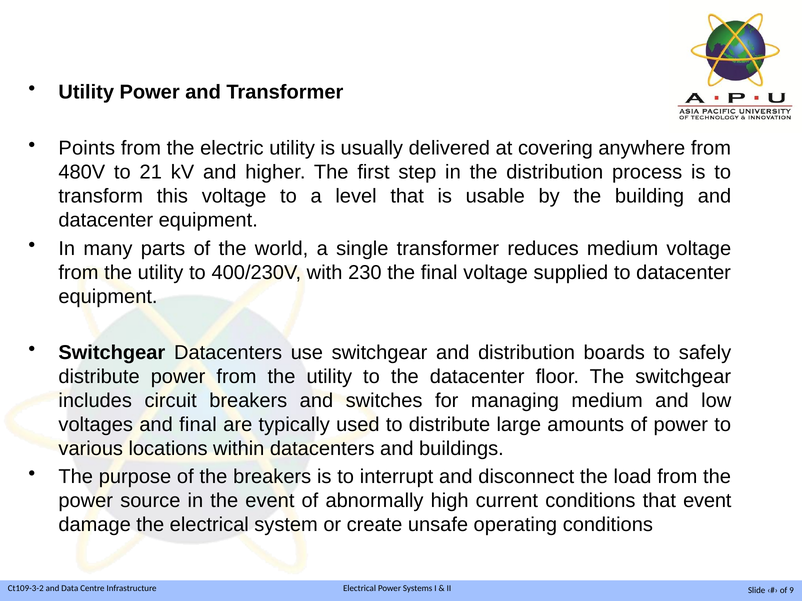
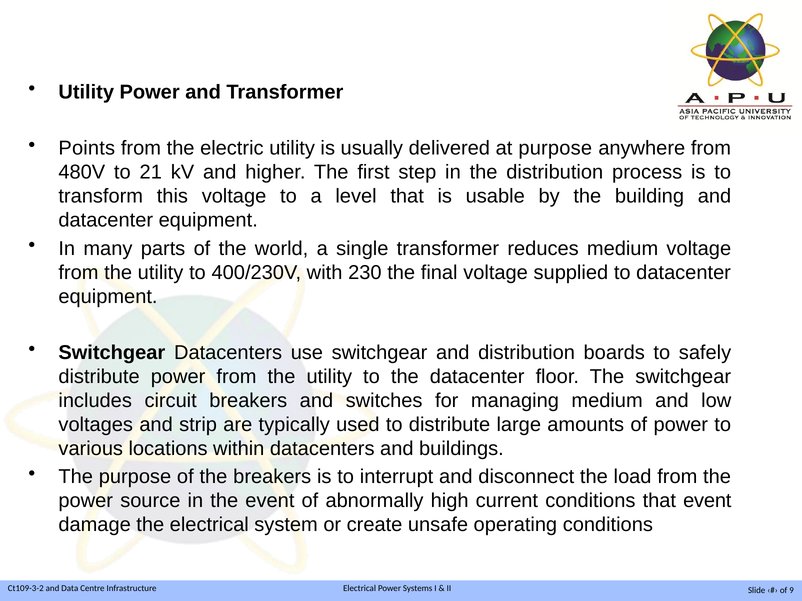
at covering: covering -> purpose
and final: final -> strip
